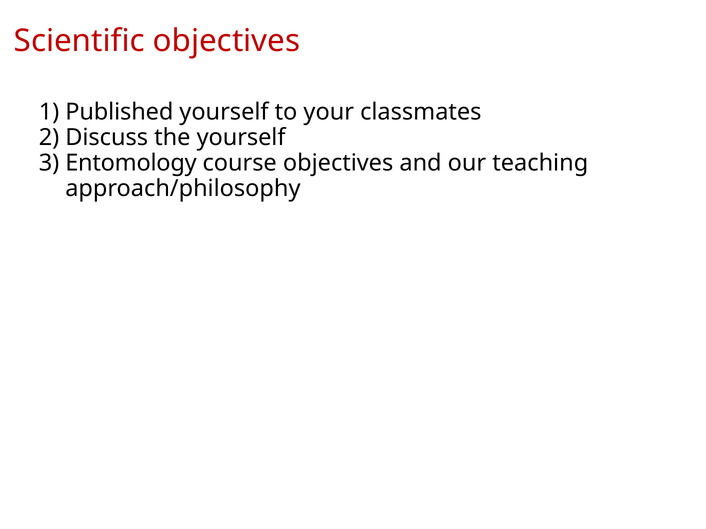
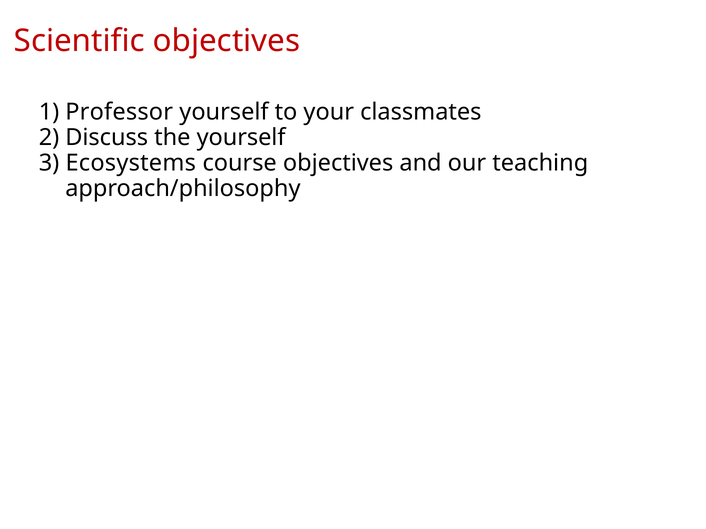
Published: Published -> Professor
Entomology: Entomology -> Ecosystems
